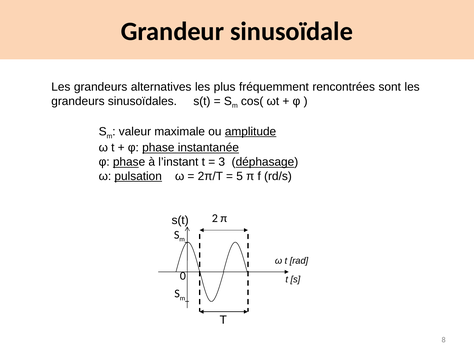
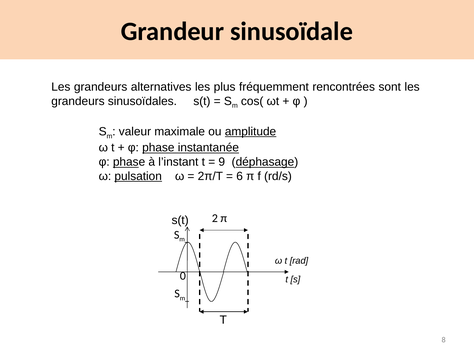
3: 3 -> 9
5: 5 -> 6
